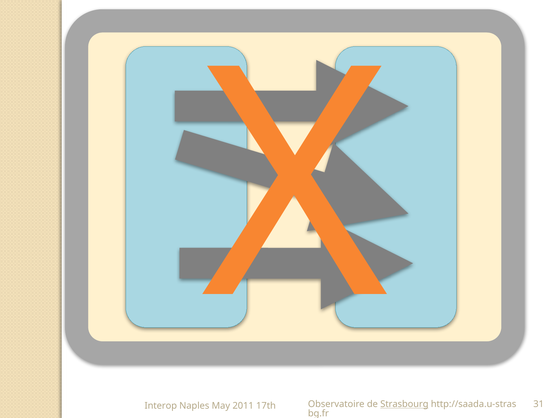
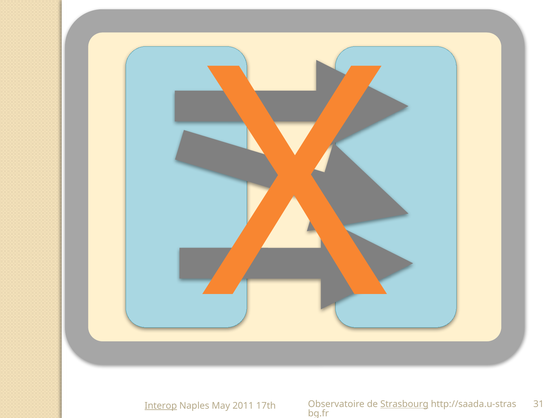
Interop underline: none -> present
